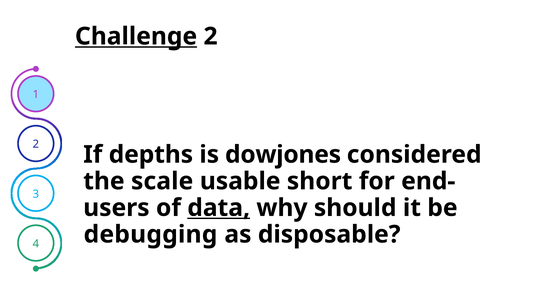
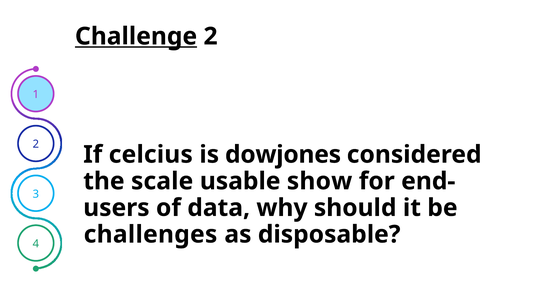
depths: depths -> celcius
short: short -> show
data underline: present -> none
debugging: debugging -> challenges
